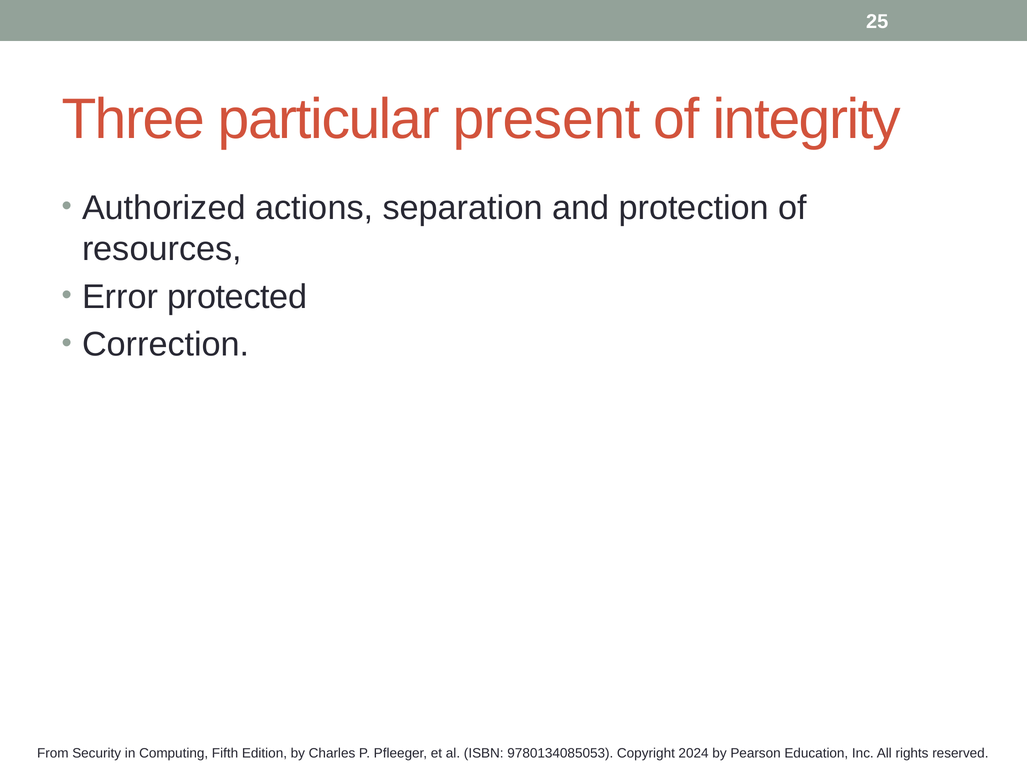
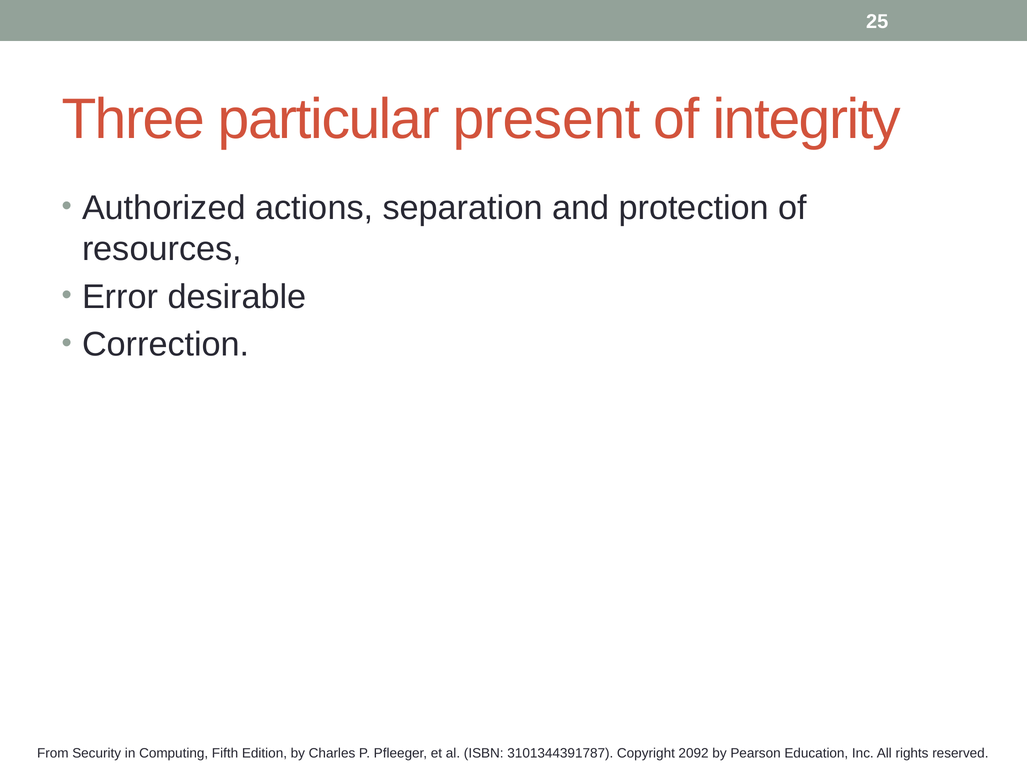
protected: protected -> desirable
9780134085053: 9780134085053 -> 3101344391787
2024: 2024 -> 2092
